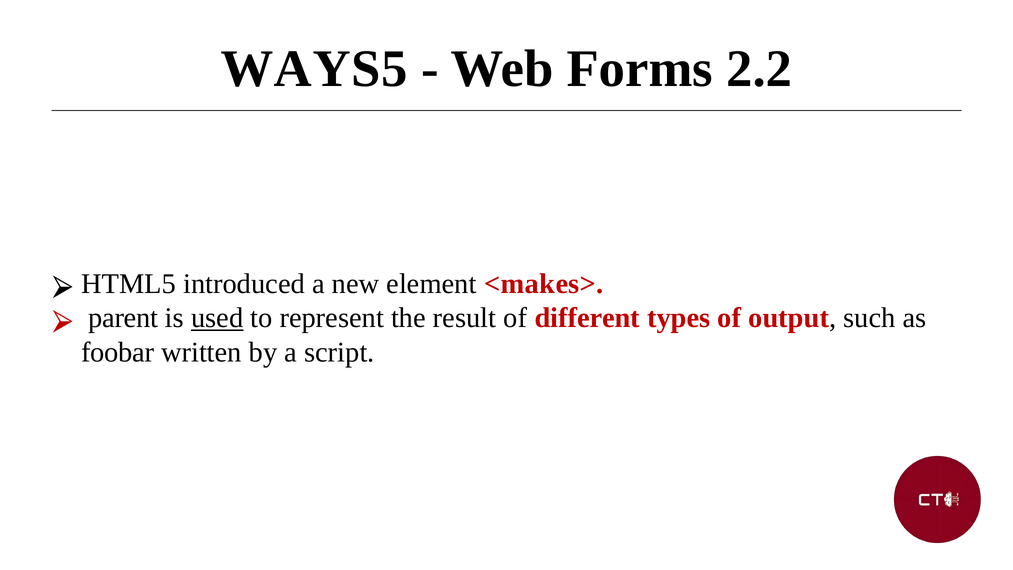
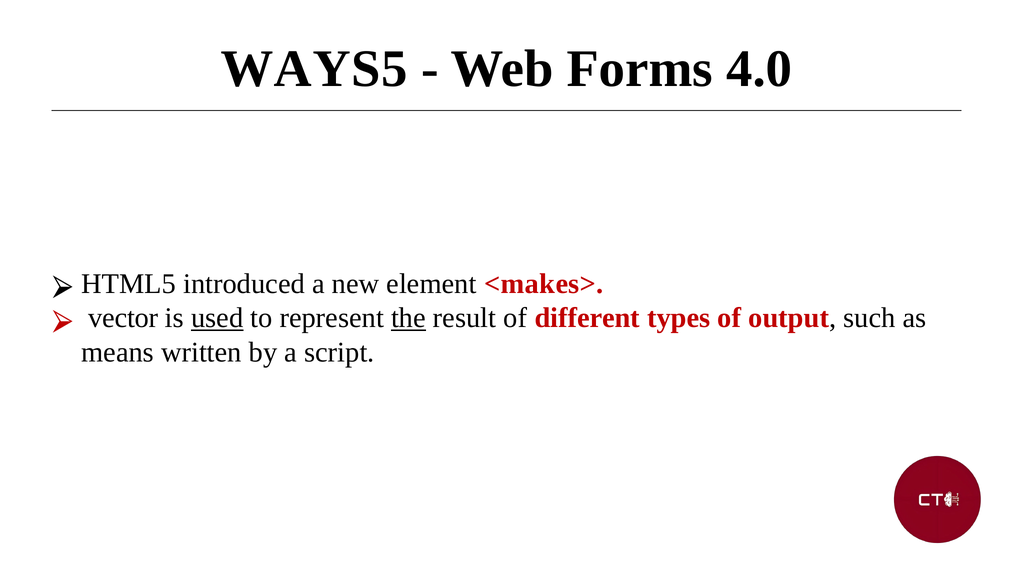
2.2: 2.2 -> 4.0
parent: parent -> vector
the underline: none -> present
foobar: foobar -> means
